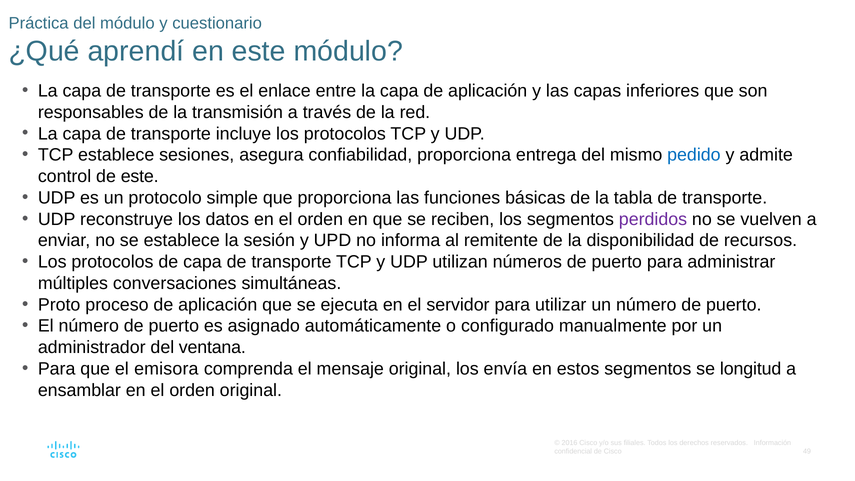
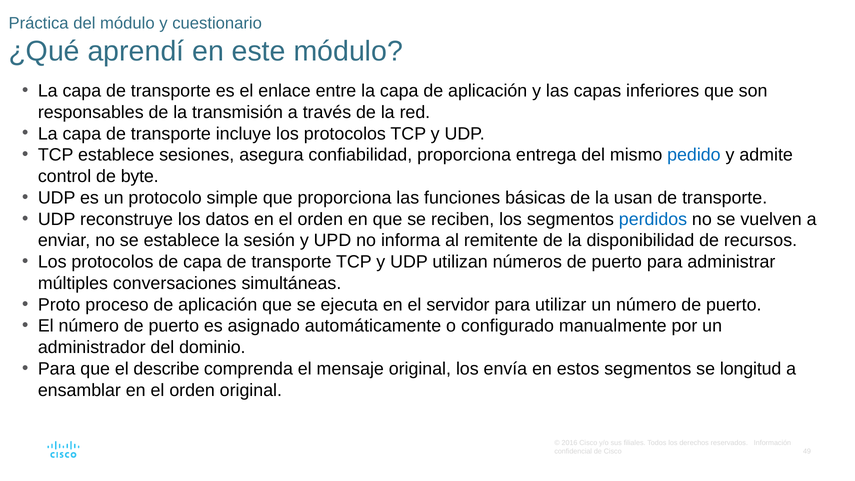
de este: este -> byte
tabla: tabla -> usan
perdidos colour: purple -> blue
ventana: ventana -> dominio
emisora: emisora -> describe
